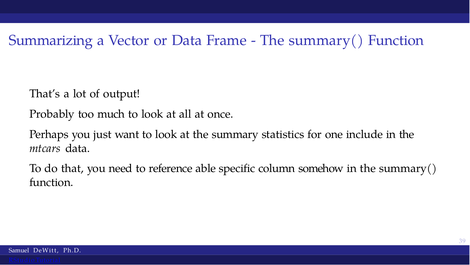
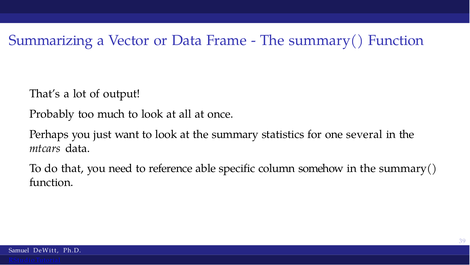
include: include -> several
